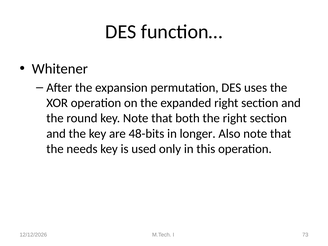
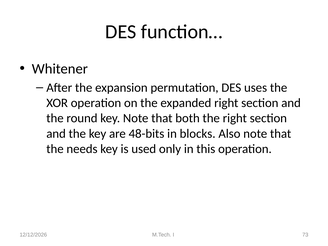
longer: longer -> blocks
